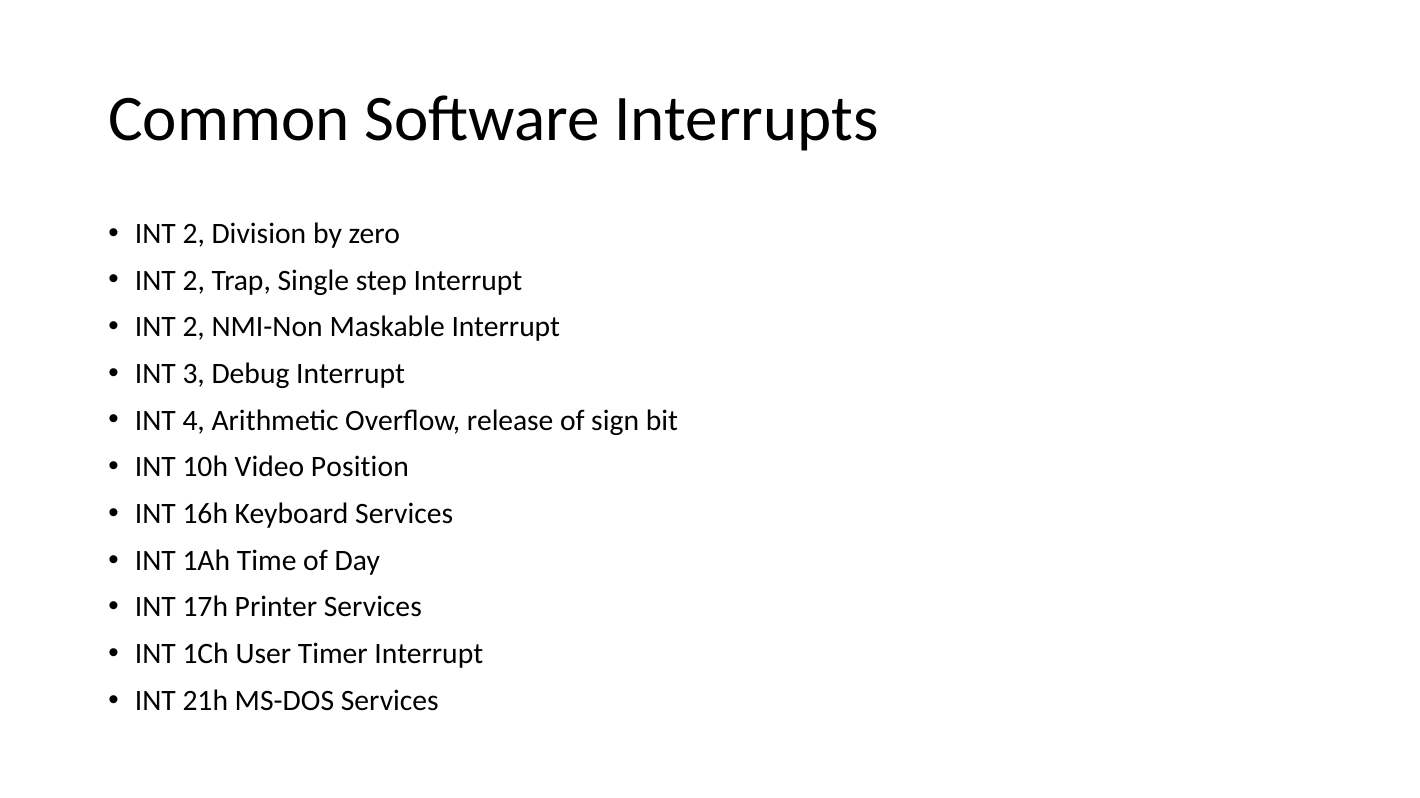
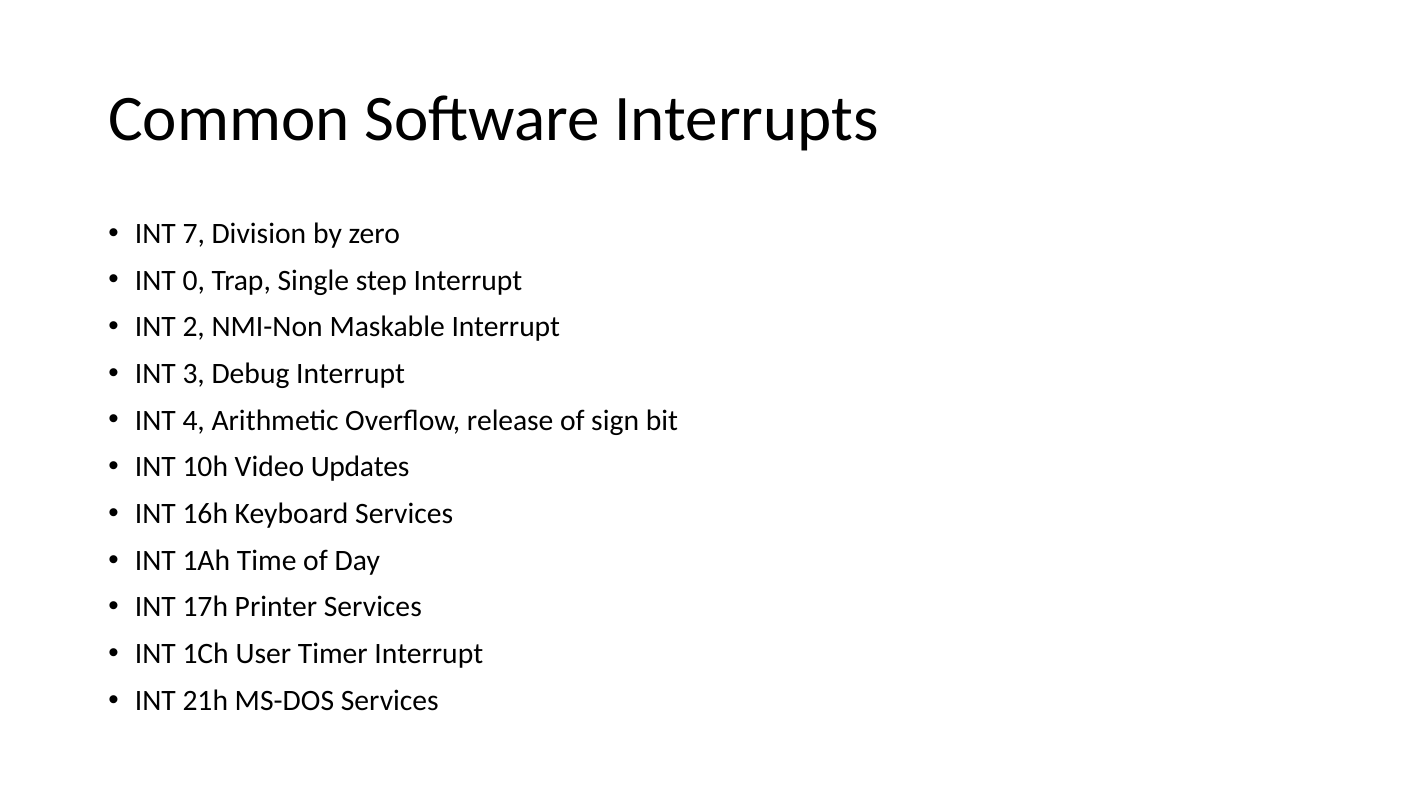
2 at (194, 234): 2 -> 7
2 at (194, 281): 2 -> 0
Position: Position -> Updates
